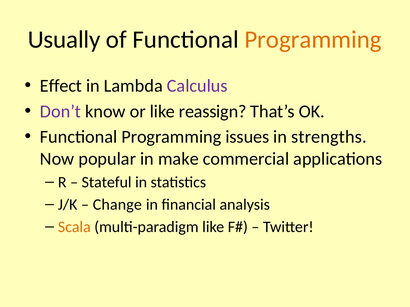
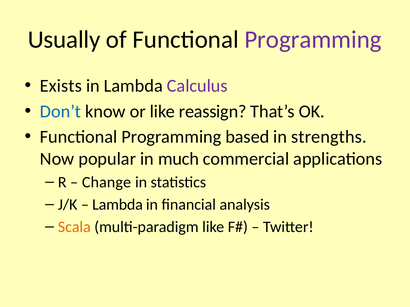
Programming at (313, 40) colour: orange -> purple
Effect: Effect -> Exists
Don’t colour: purple -> blue
issues: issues -> based
make: make -> much
Stateful: Stateful -> Change
Change at (117, 205): Change -> Lambda
